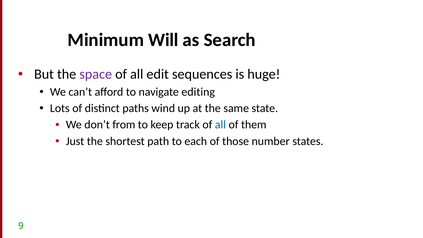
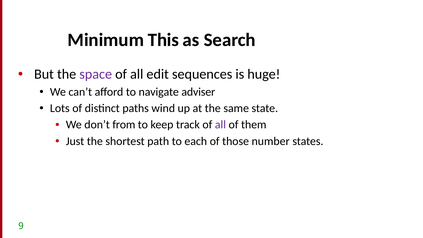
Will: Will -> This
editing: editing -> adviser
all at (220, 125) colour: blue -> purple
